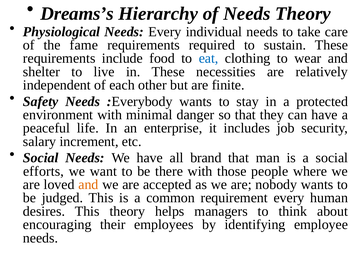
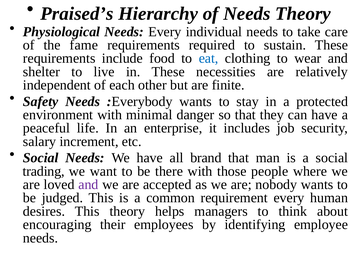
Dreams’s: Dreams’s -> Praised’s
efforts: efforts -> trading
and at (88, 185) colour: orange -> purple
